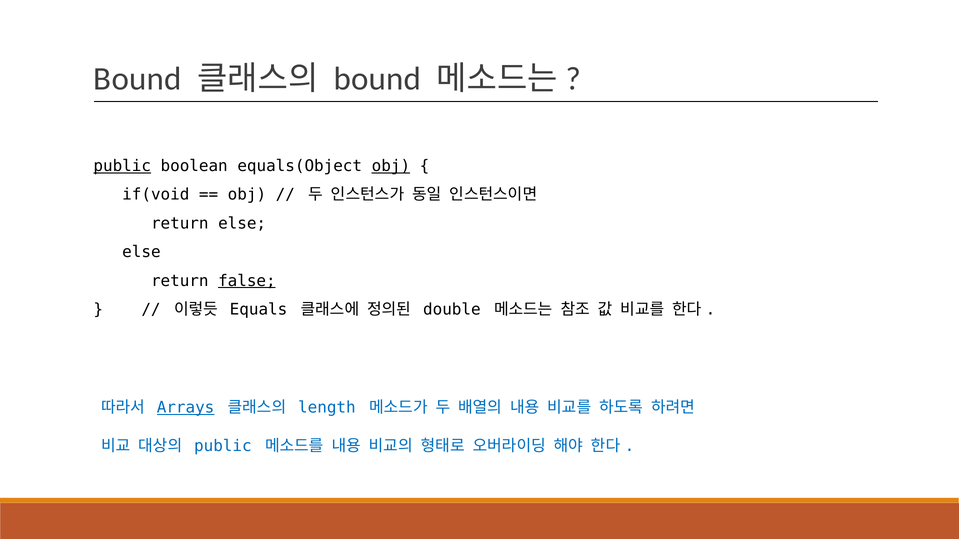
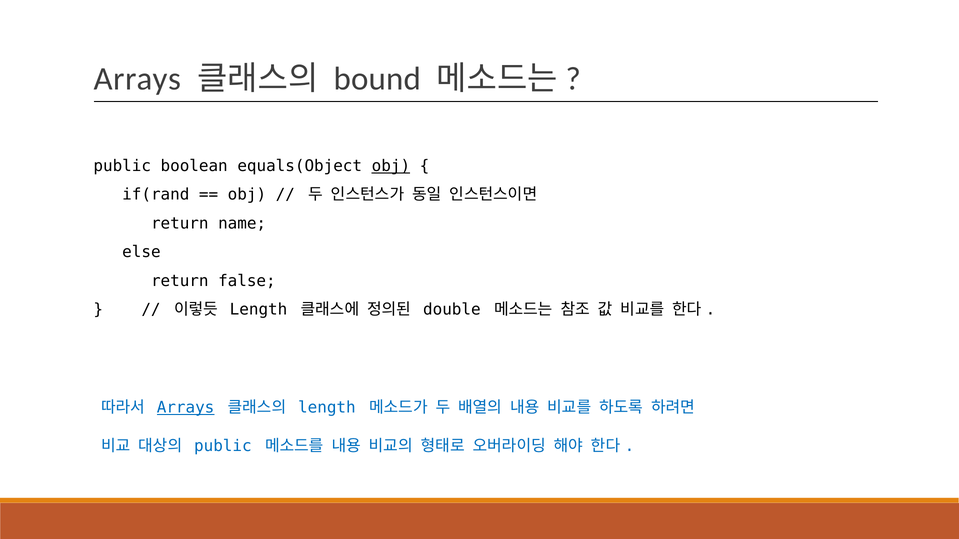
Bound at (137, 79): Bound -> Arrays
public at (122, 166) underline: present -> none
if(void: if(void -> if(rand
return else: else -> name
false underline: present -> none
Equals at (259, 310): Equals -> Length
